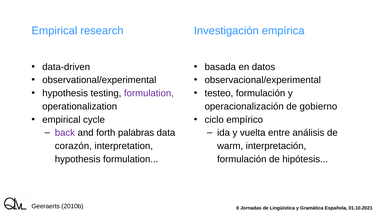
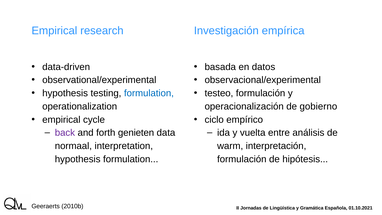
formulation at (149, 93) colour: purple -> blue
palabras: palabras -> genieten
corazón: corazón -> normaal
